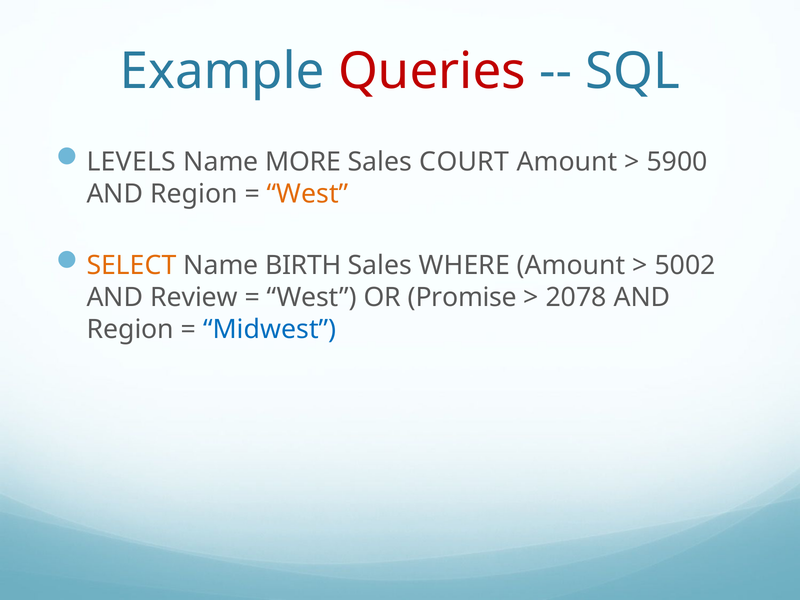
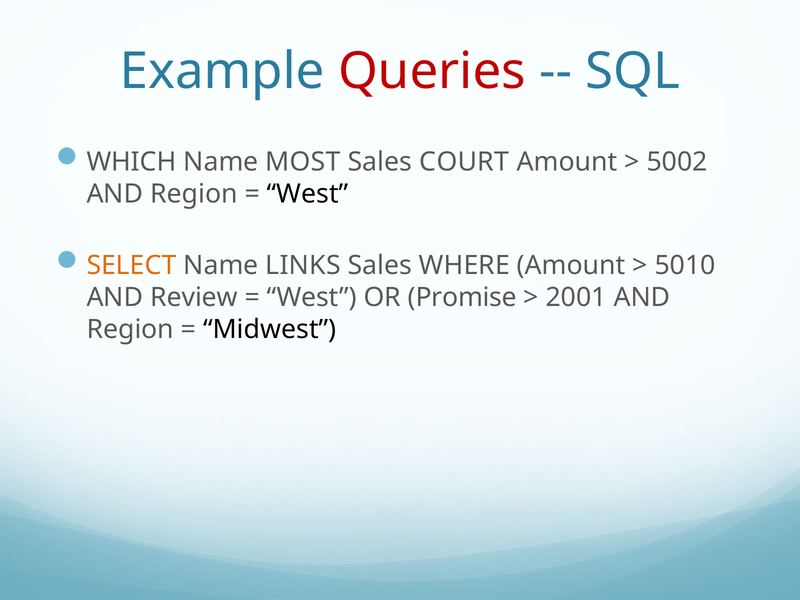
LEVELS: LEVELS -> WHICH
MORE: MORE -> MOST
5900: 5900 -> 5002
West at (308, 194) colour: orange -> black
BIRTH: BIRTH -> LINKS
5002: 5002 -> 5010
2078: 2078 -> 2001
Midwest colour: blue -> black
